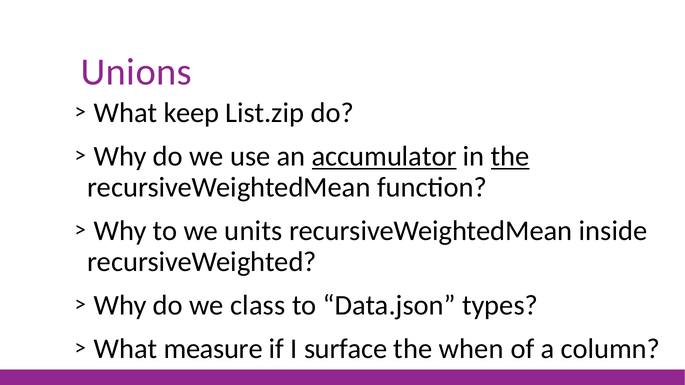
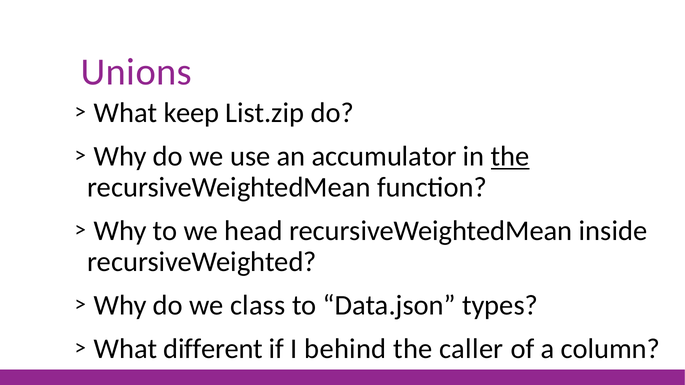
accumulator underline: present -> none
units: units -> head
measure: measure -> different
surface: surface -> behind
when: when -> caller
